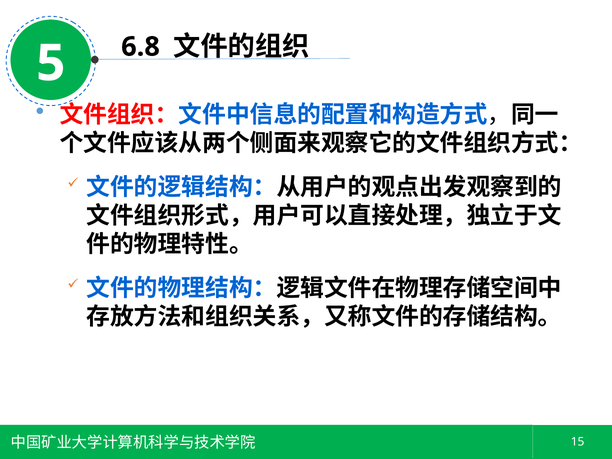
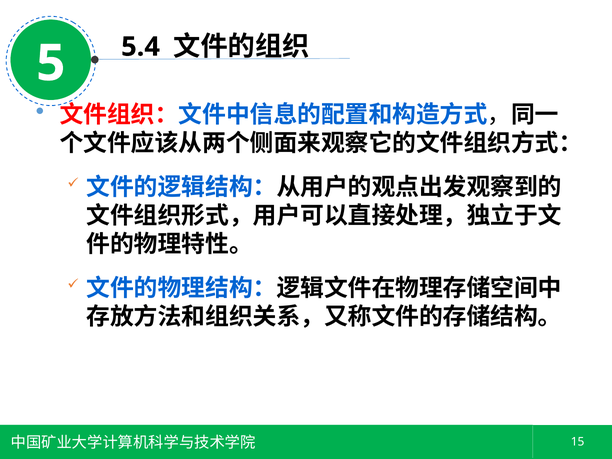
6.8: 6.8 -> 5.4
